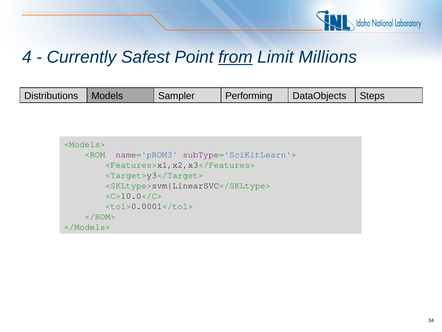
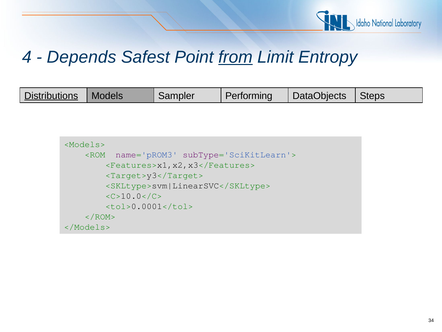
Currently: Currently -> Depends
Millions: Millions -> Entropy
Distributions underline: none -> present
